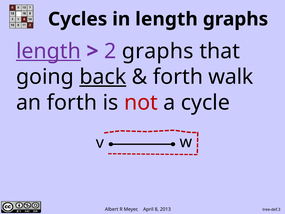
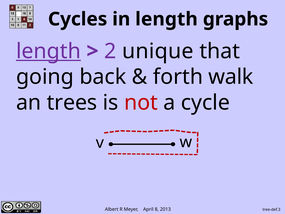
2 graphs: graphs -> unique
back underline: present -> none
an forth: forth -> trees
